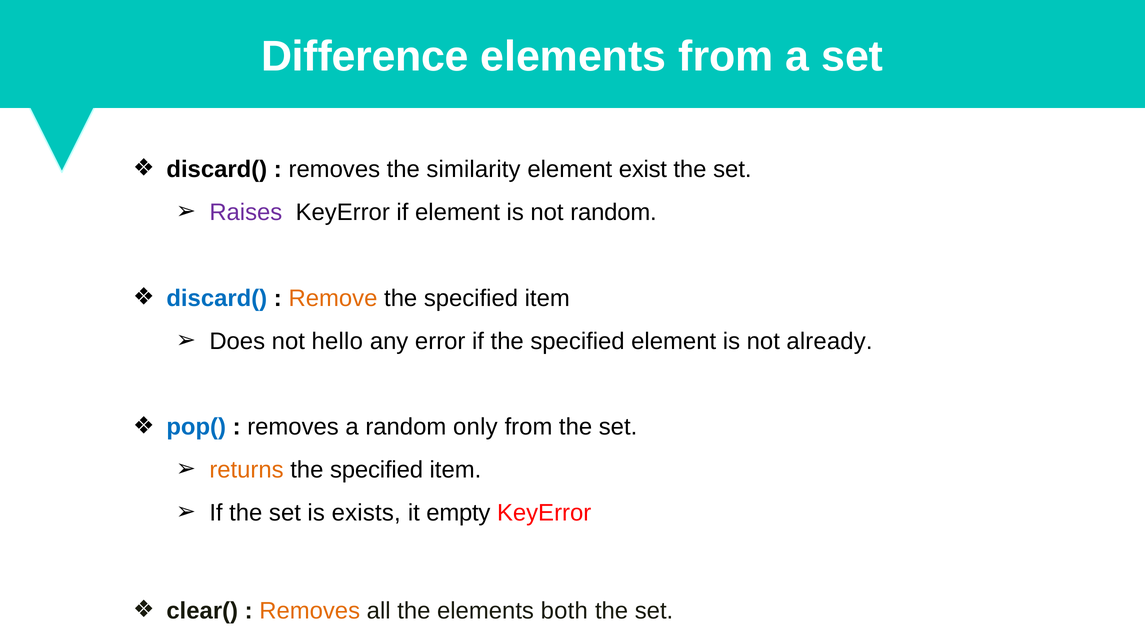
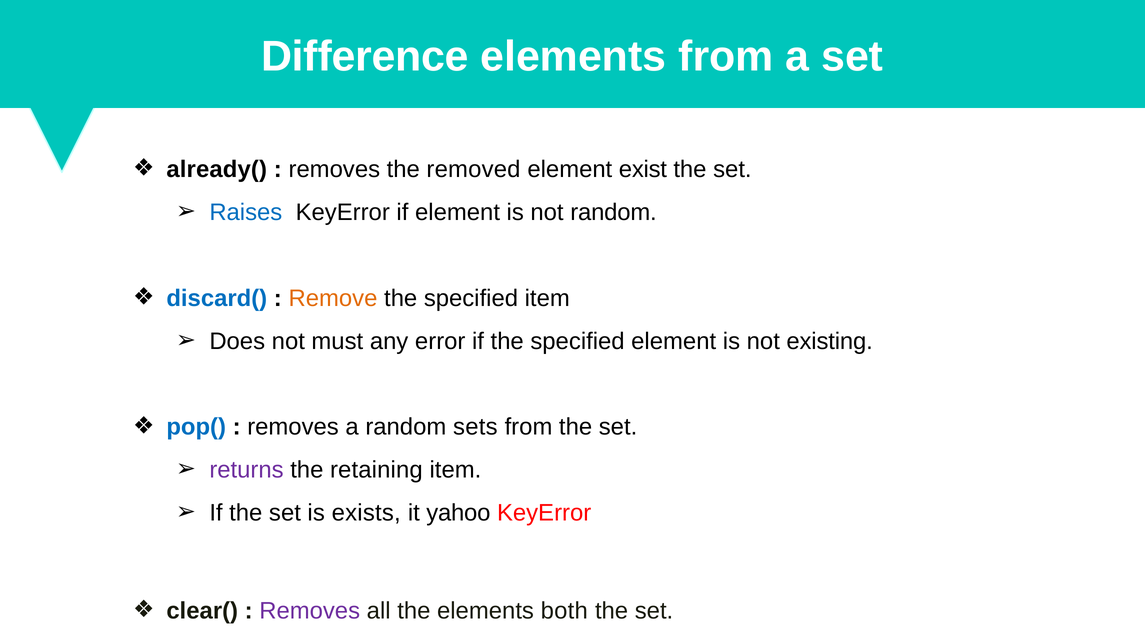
discard( at (217, 169): discard( -> already(
similarity: similarity -> removed
Raises colour: purple -> blue
hello: hello -> must
already: already -> existing
only: only -> sets
returns colour: orange -> purple
specified at (377, 470): specified -> retaining
empty: empty -> yahoo
Removes at (310, 611) colour: orange -> purple
